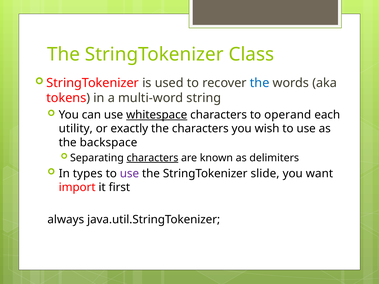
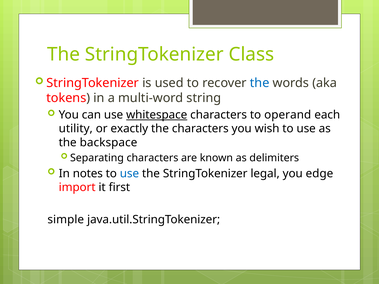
characters at (152, 158) underline: present -> none
types: types -> notes
use at (129, 174) colour: purple -> blue
slide: slide -> legal
want: want -> edge
always: always -> simple
